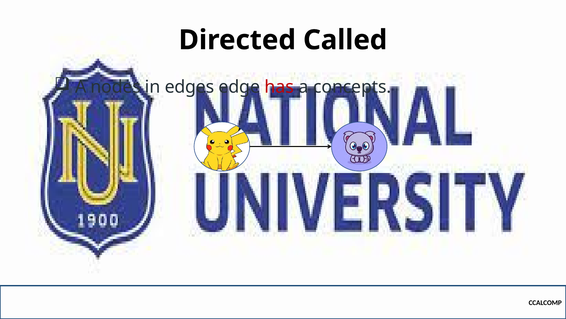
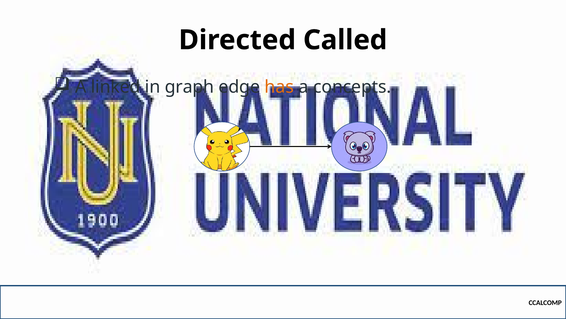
nodes: nodes -> linked
edges: edges -> graph
has colour: red -> orange
